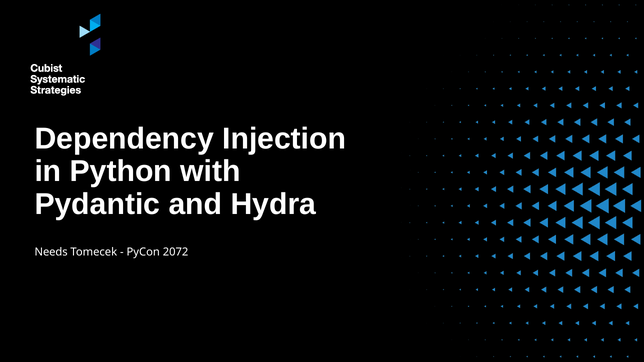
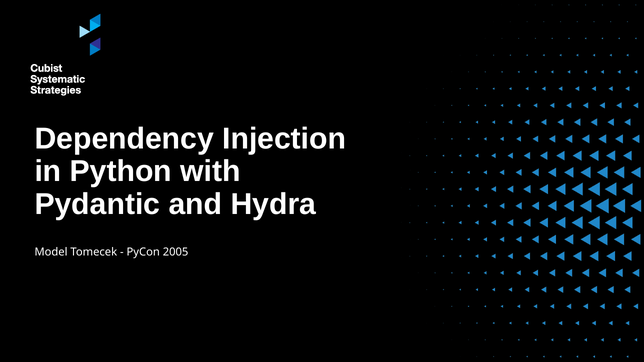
Needs: Needs -> Model
2072: 2072 -> 2005
